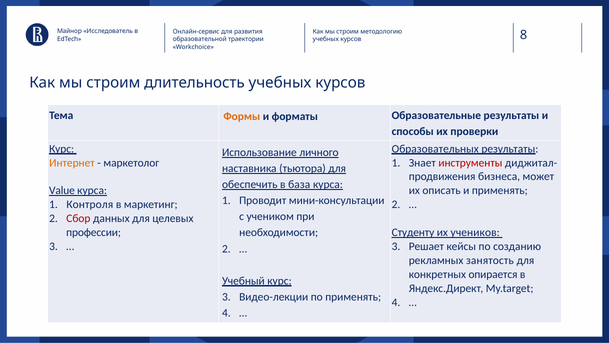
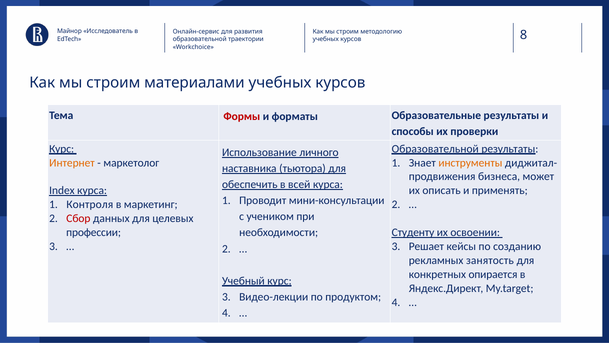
длительность: длительность -> материалами
Формы colour: orange -> red
Образовательных at (435, 149): Образовательных -> Образовательной
инструменты colour: red -> orange
база: база -> всей
Value: Value -> Index
учеников: учеников -> освоении
по применять: применять -> продуктом
